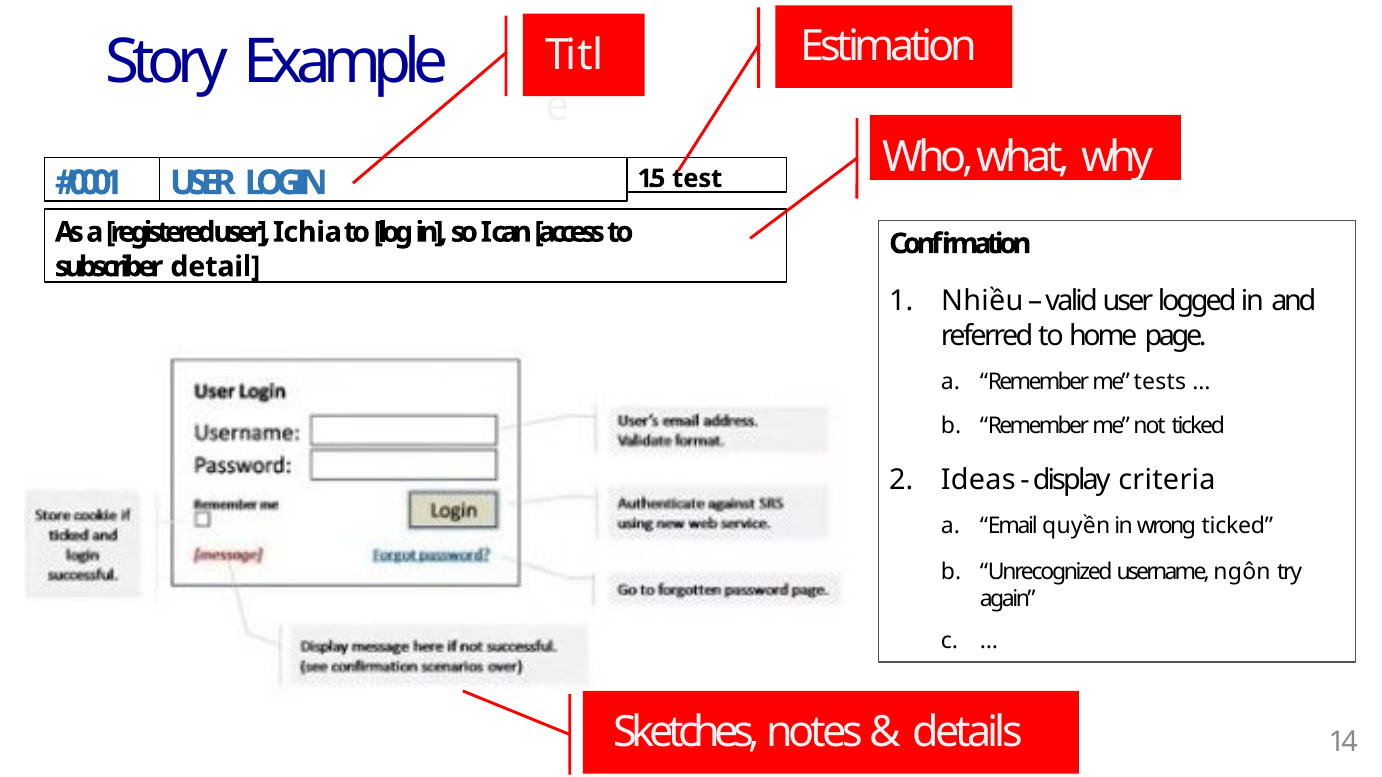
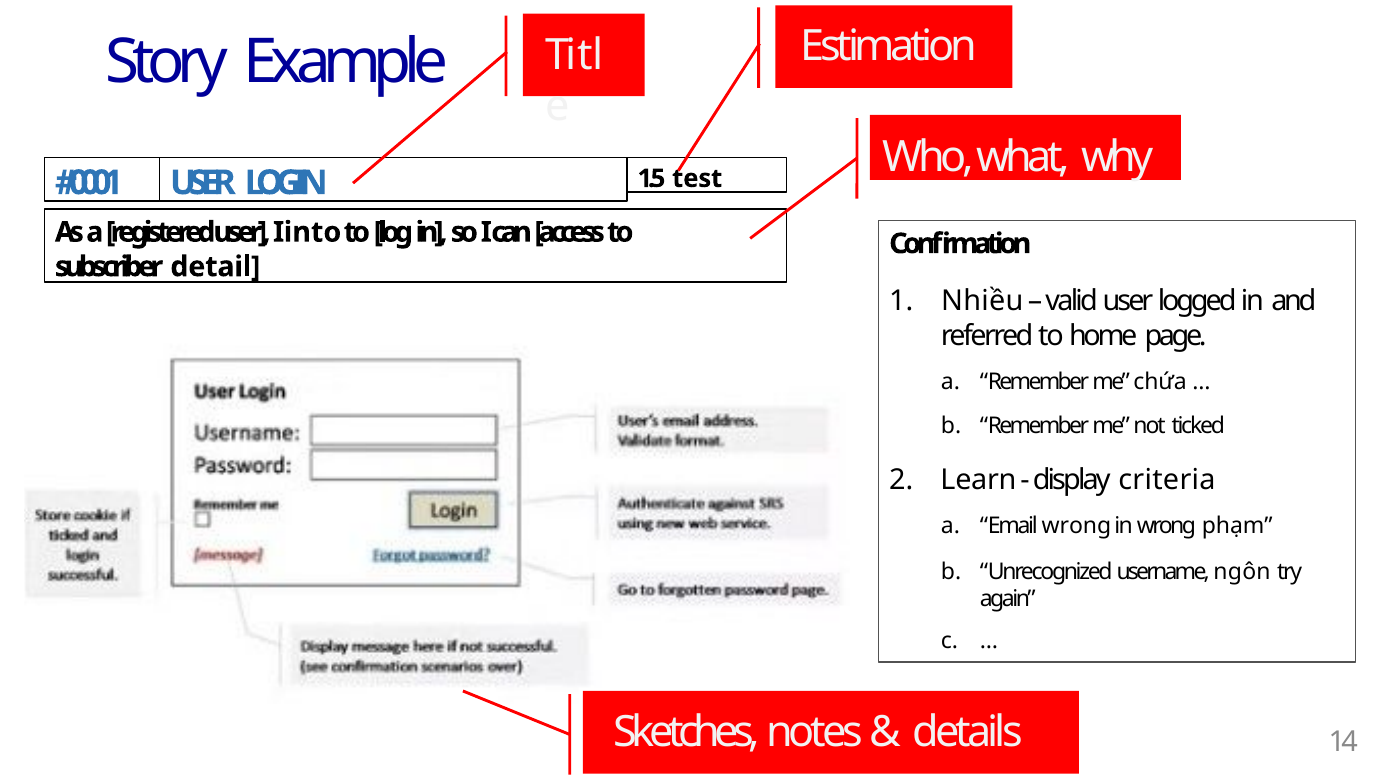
chia: chia -> into
tests: tests -> chứa
Ideas: Ideas -> Learn
Email quyền: quyền -> wrong
wrong ticked: ticked -> phạm
